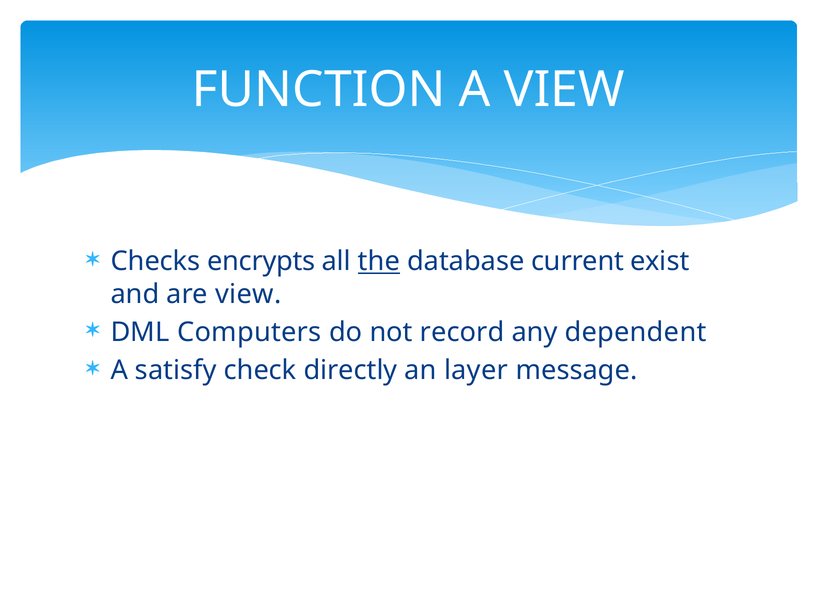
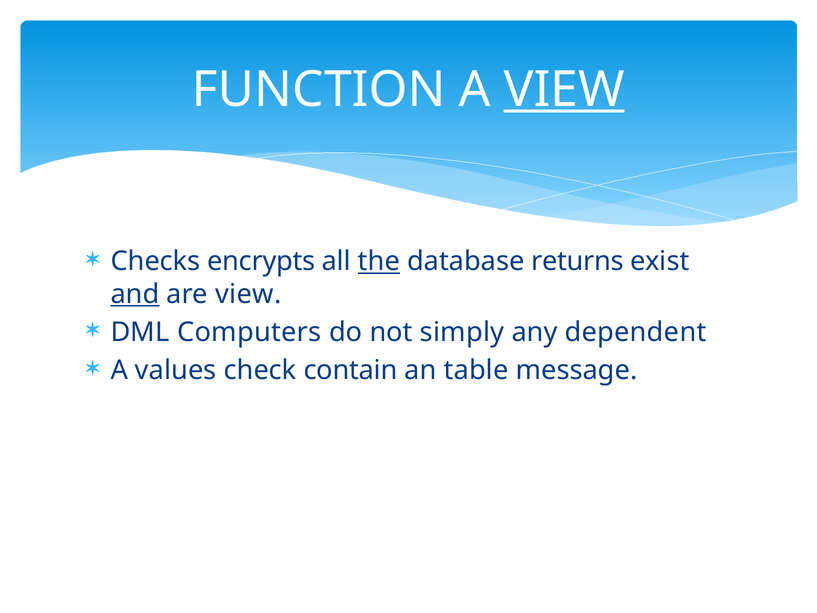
VIEW at (564, 90) underline: none -> present
current: current -> returns
and underline: none -> present
record: record -> simply
satisfy: satisfy -> values
directly: directly -> contain
layer: layer -> table
